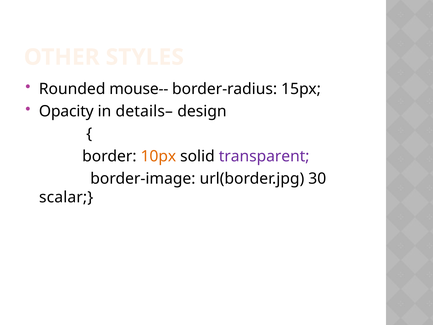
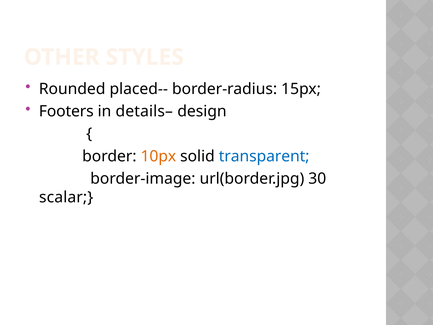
mouse--: mouse-- -> placed--
Opacity: Opacity -> Footers
transparent colour: purple -> blue
